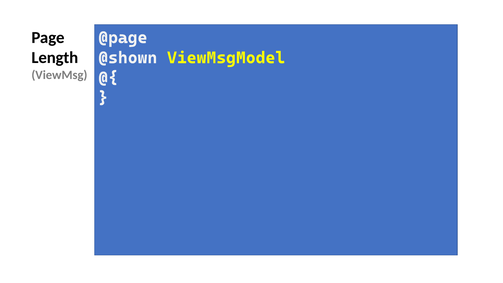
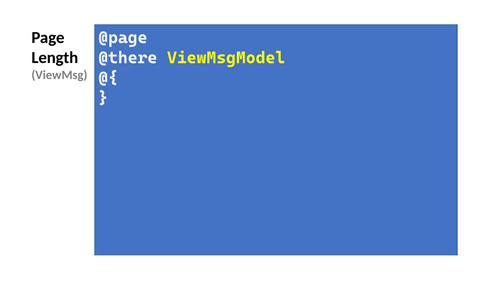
@shown: @shown -> @there
